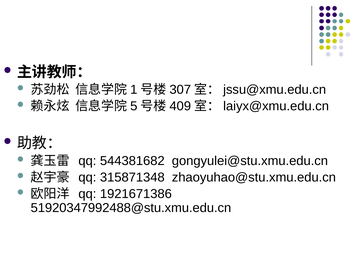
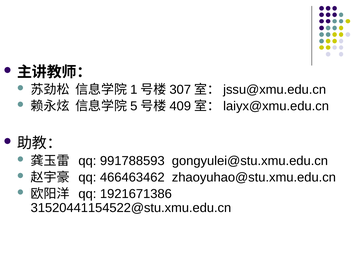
544381682: 544381682 -> 991788593
315871348: 315871348 -> 466463462
51920347992488@stu.xmu.edu.cn: 51920347992488@stu.xmu.edu.cn -> 31520441154522@stu.xmu.edu.cn
